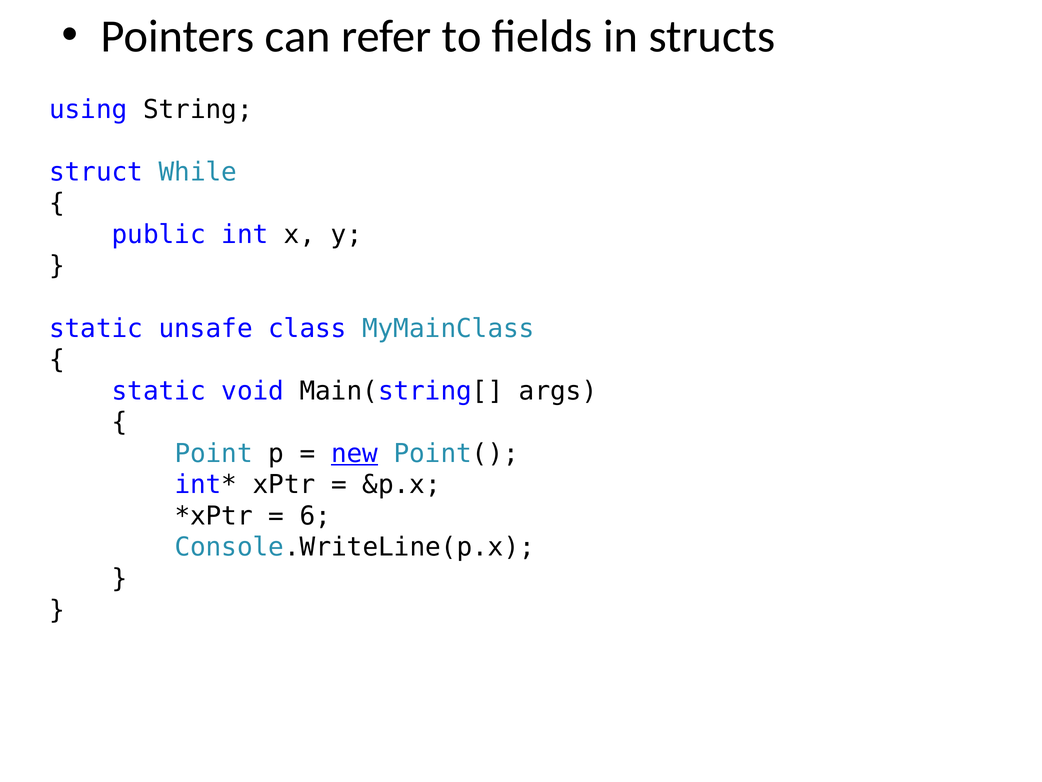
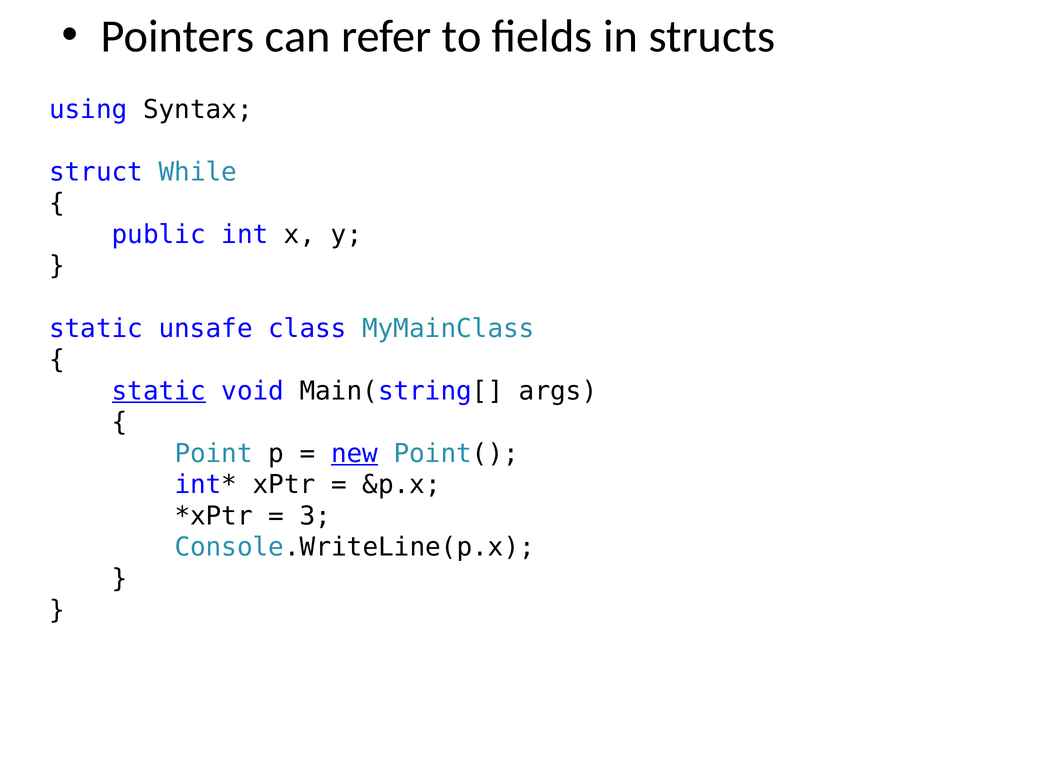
String: String -> Syntax
static at (159, 391) underline: none -> present
6: 6 -> 3
